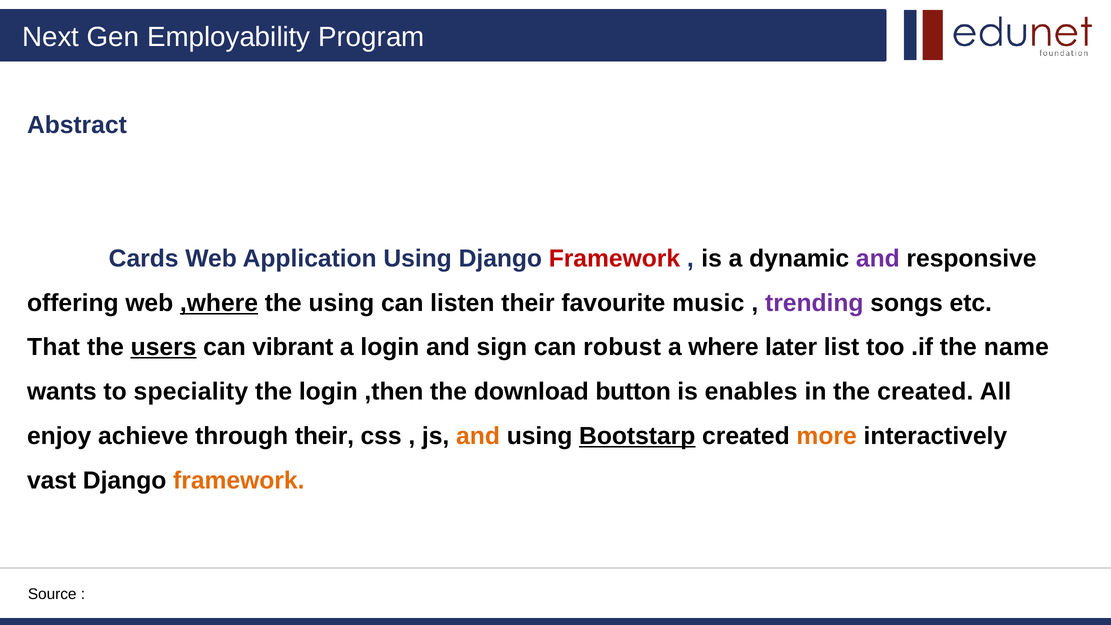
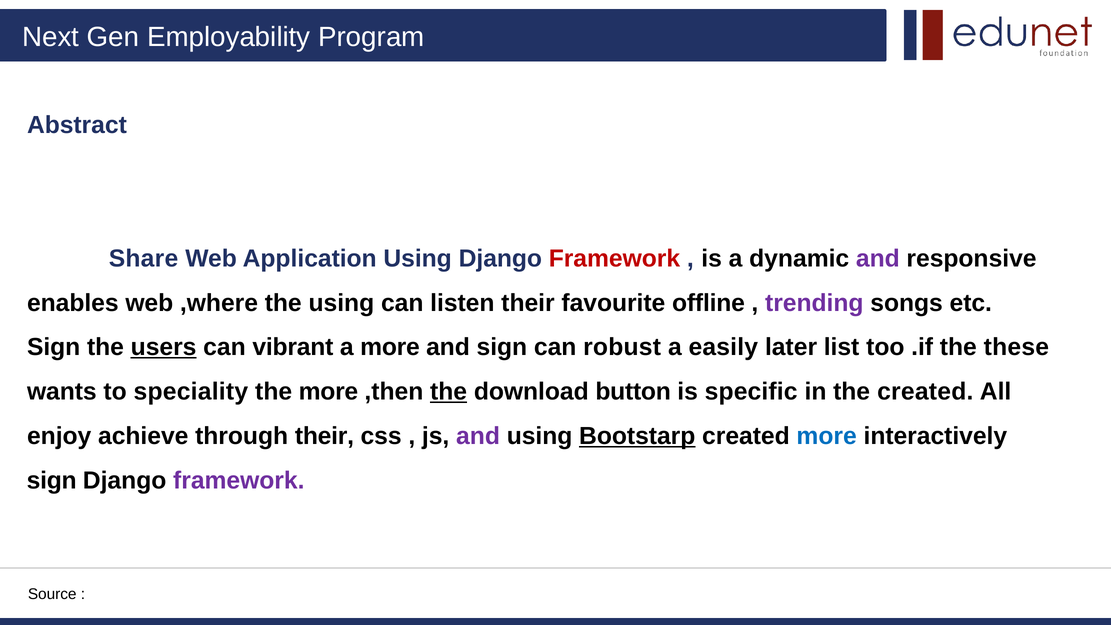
Cards: Cards -> Share
offering: offering -> enables
,where underline: present -> none
music: music -> offline
That at (53, 347): That -> Sign
a login: login -> more
where: where -> easily
name: name -> these
the login: login -> more
the at (449, 392) underline: none -> present
enables: enables -> specific
and at (478, 436) colour: orange -> purple
more at (827, 436) colour: orange -> blue
vast at (52, 480): vast -> sign
framework at (239, 480) colour: orange -> purple
